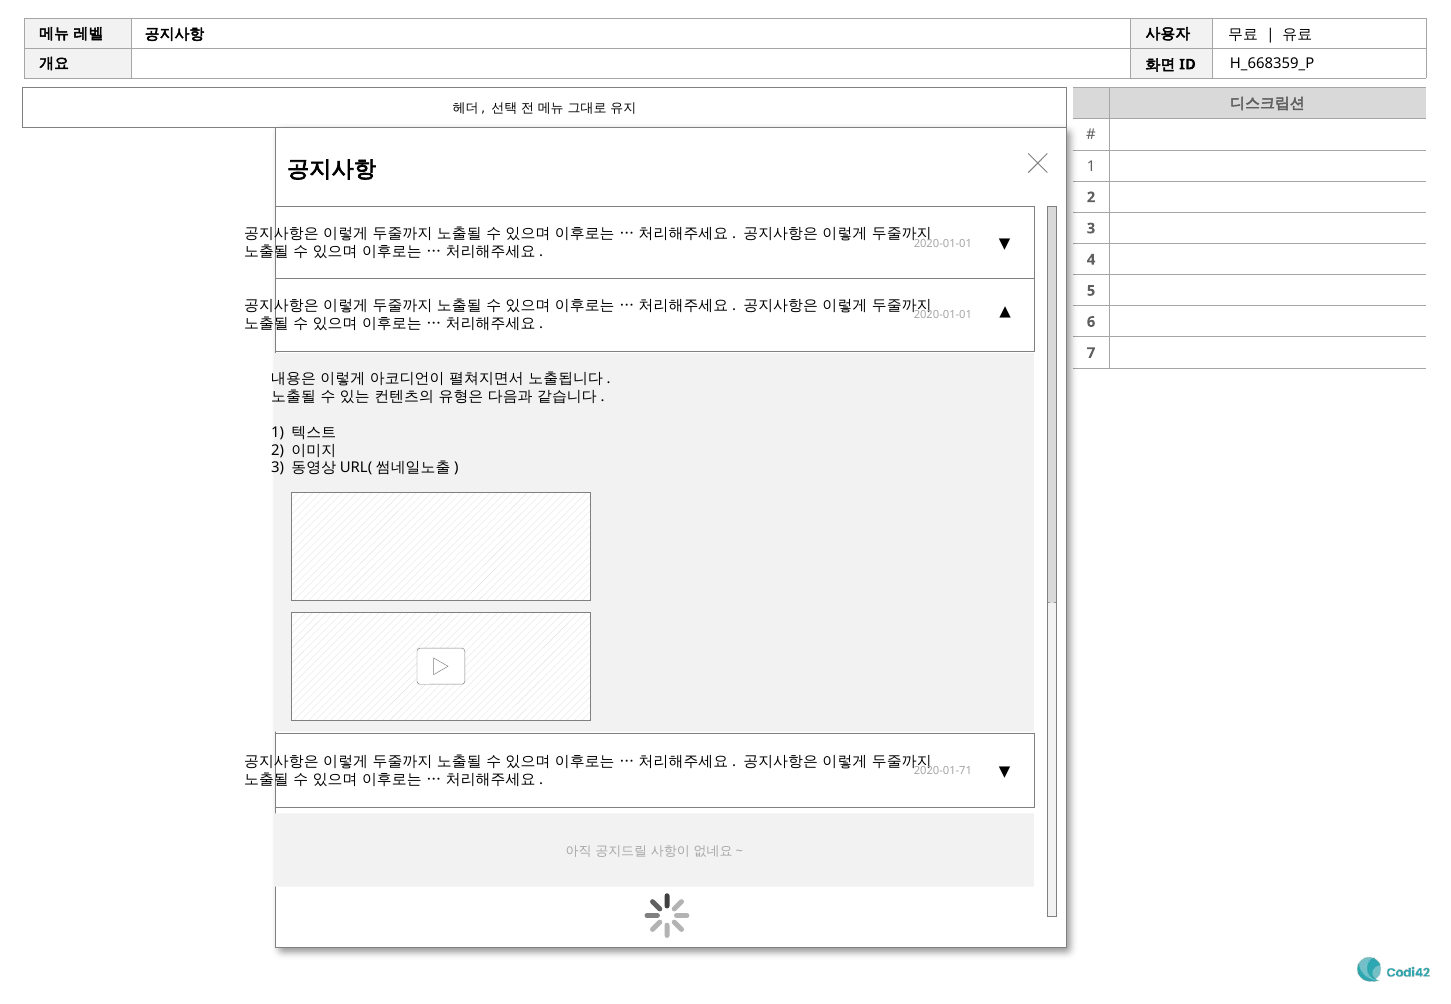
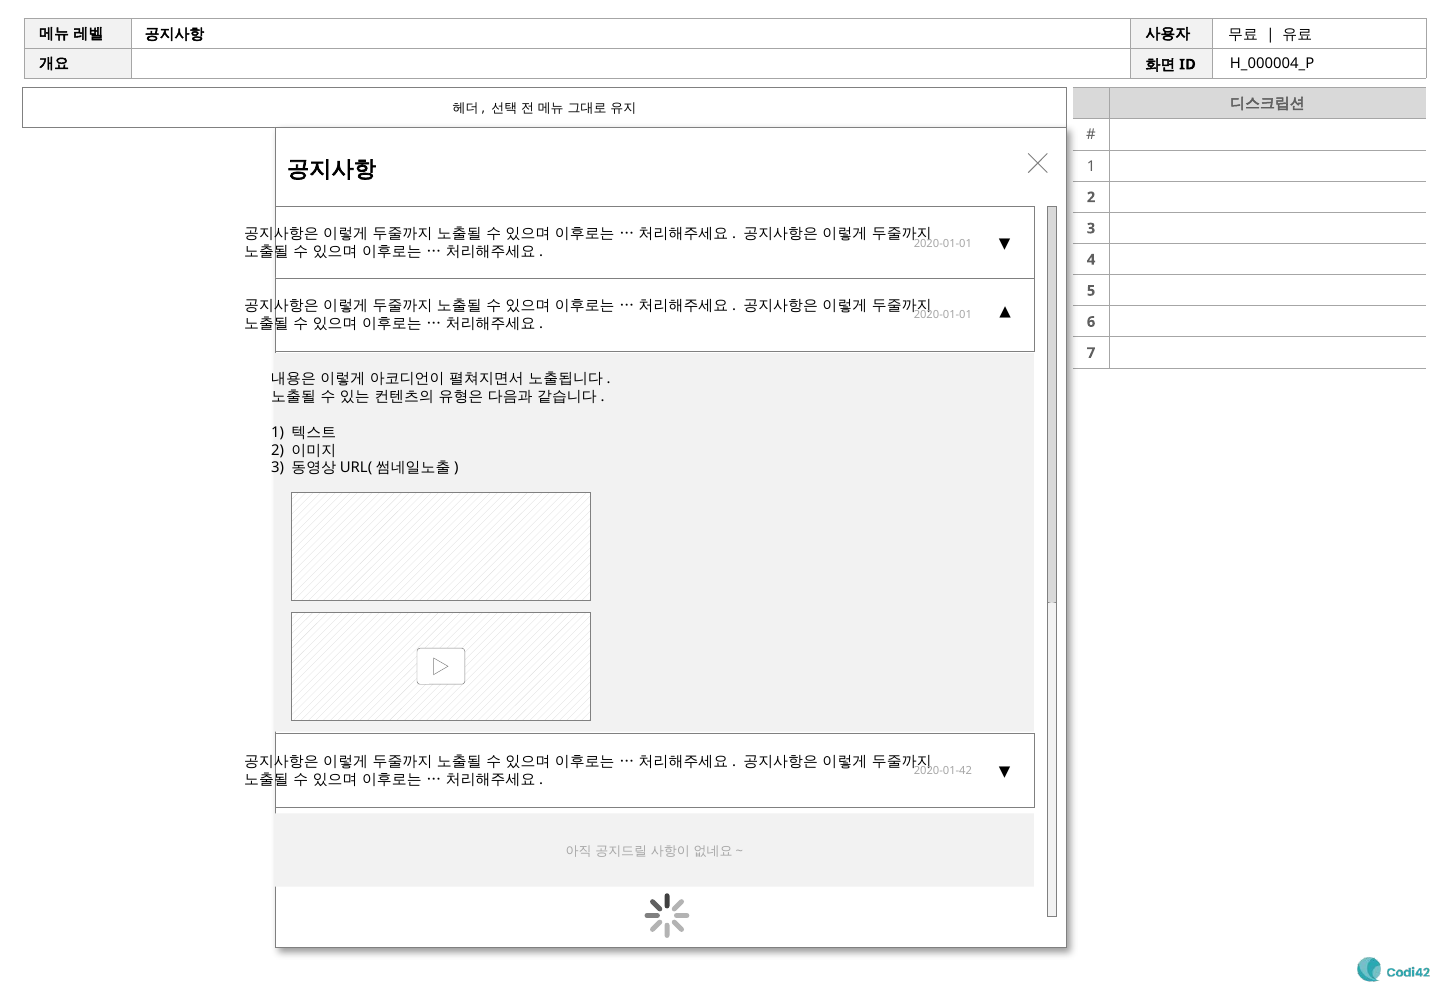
H_668359_P: H_668359_P -> H_000004_P
2020-01-71: 2020-01-71 -> 2020-01-42
